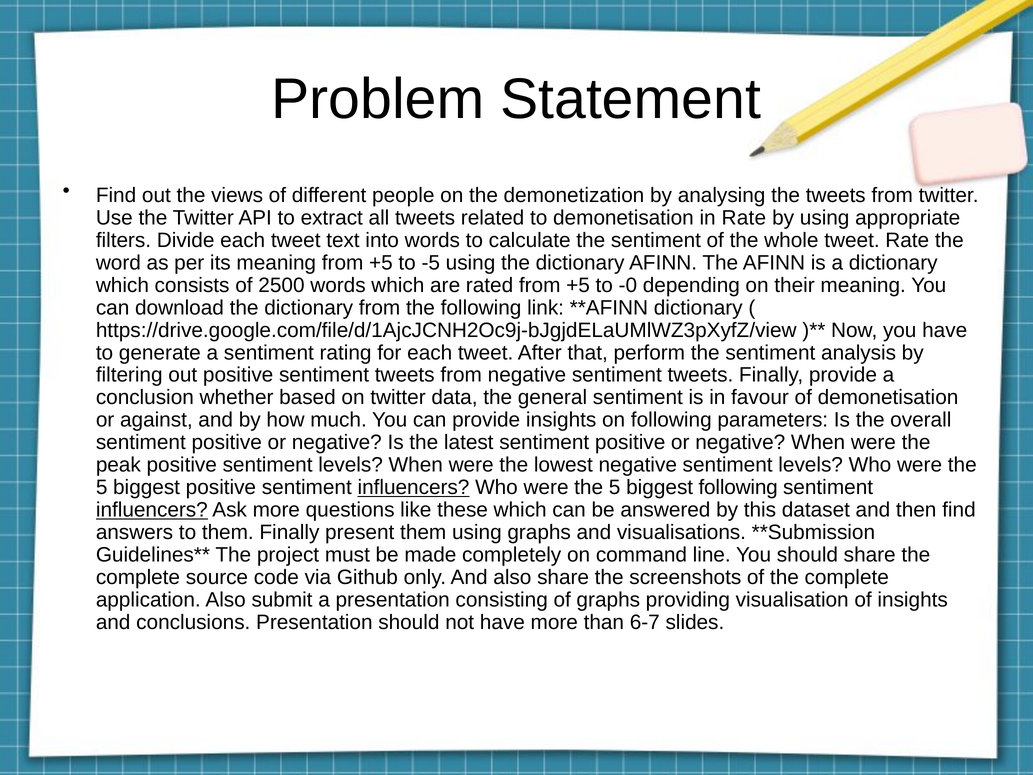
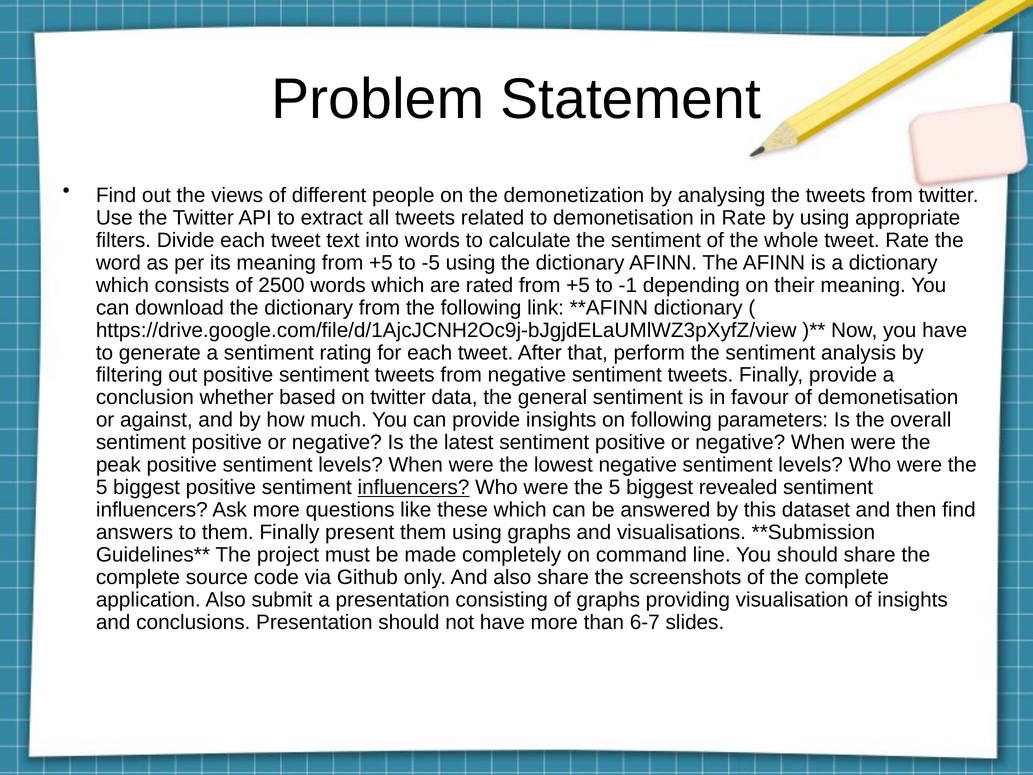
-0: -0 -> -1
biggest following: following -> revealed
influencers at (152, 510) underline: present -> none
